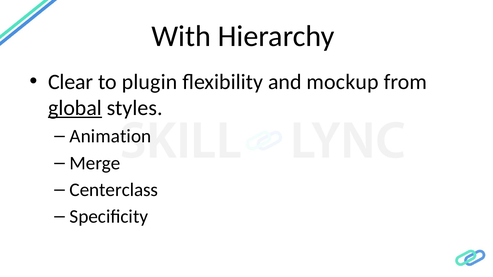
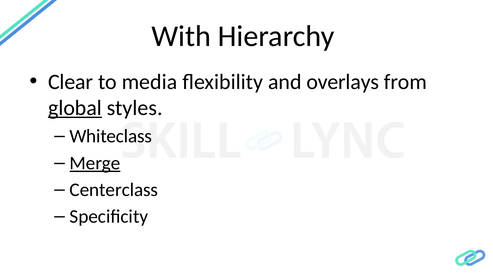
plugin: plugin -> media
mockup: mockup -> overlays
Animation: Animation -> Whiteclass
Merge underline: none -> present
